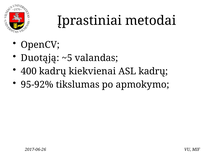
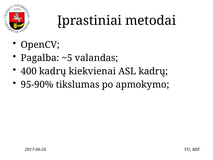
Duotąją: Duotąją -> Pagalba
95-92%: 95-92% -> 95-90%
